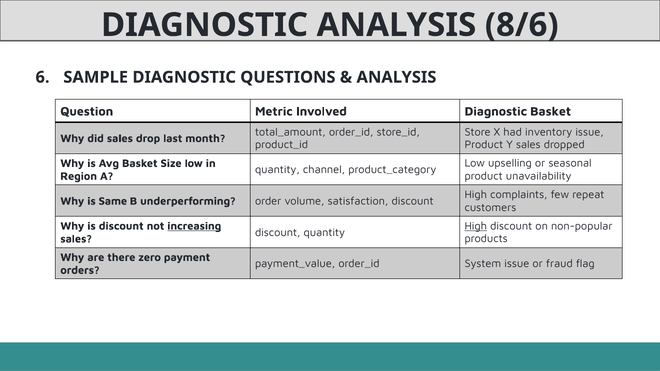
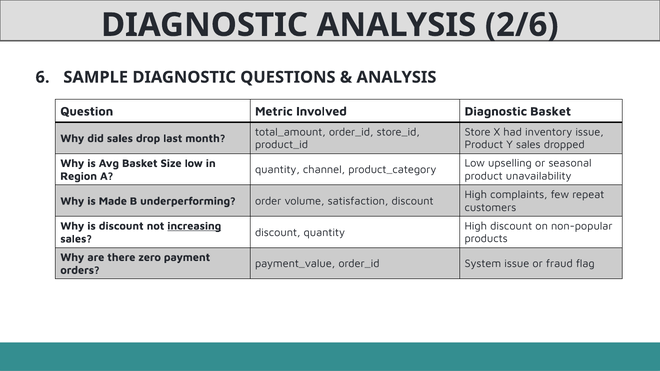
8/6: 8/6 -> 2/6
Same: Same -> Made
High at (476, 226) underline: present -> none
